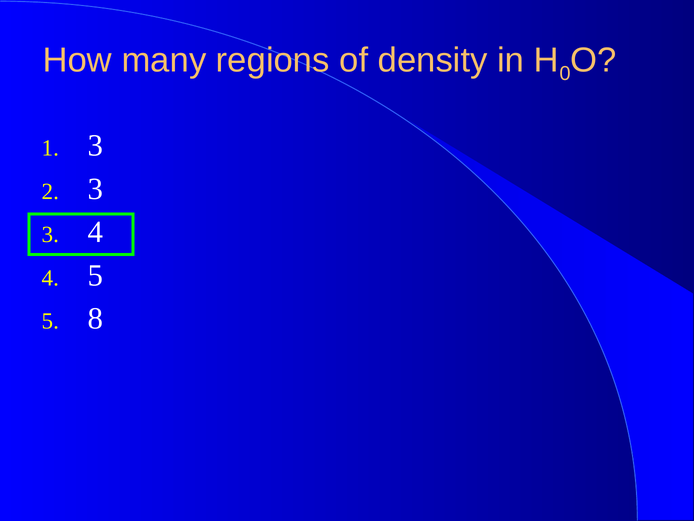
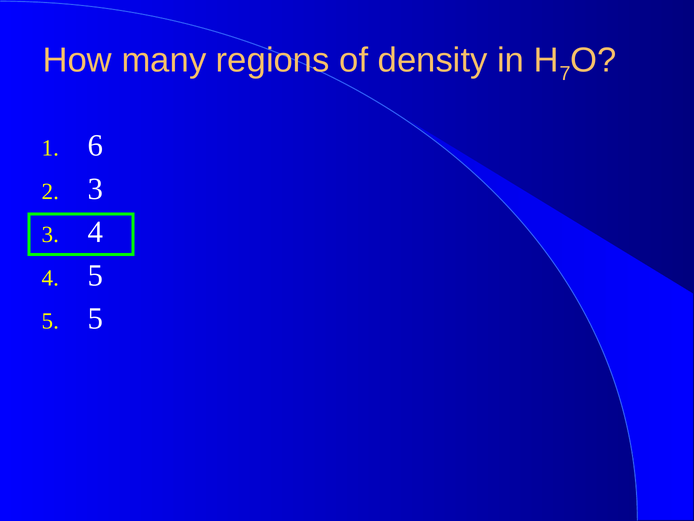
0: 0 -> 7
3 at (96, 145): 3 -> 6
8 at (96, 318): 8 -> 5
